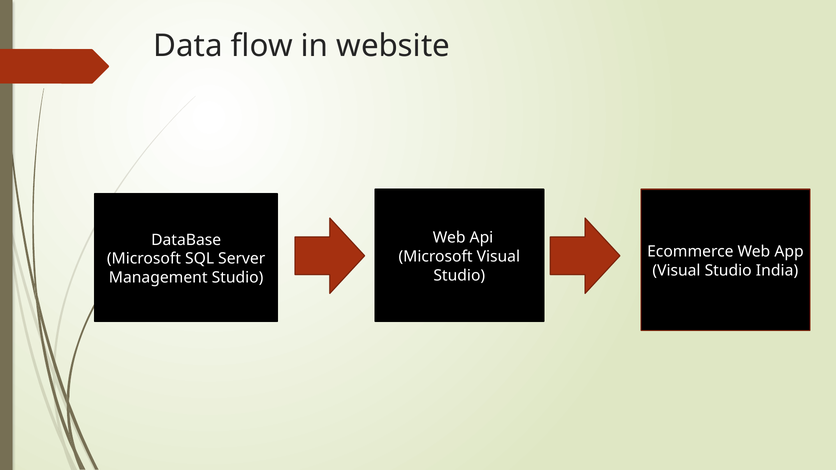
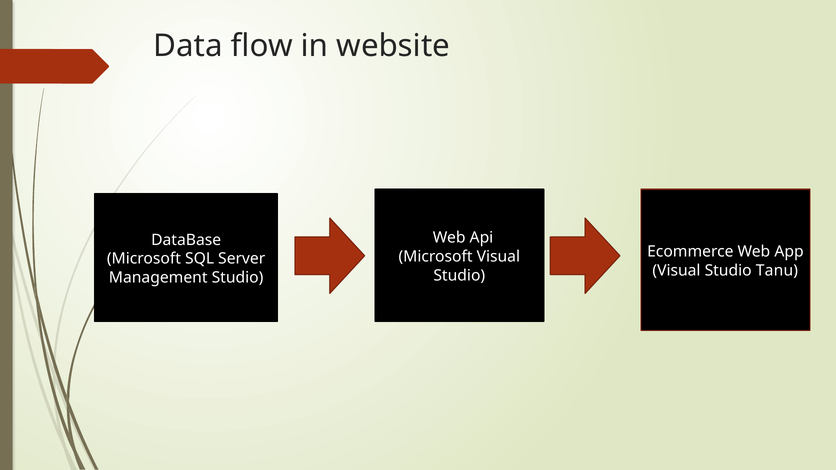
India: India -> Tanu
